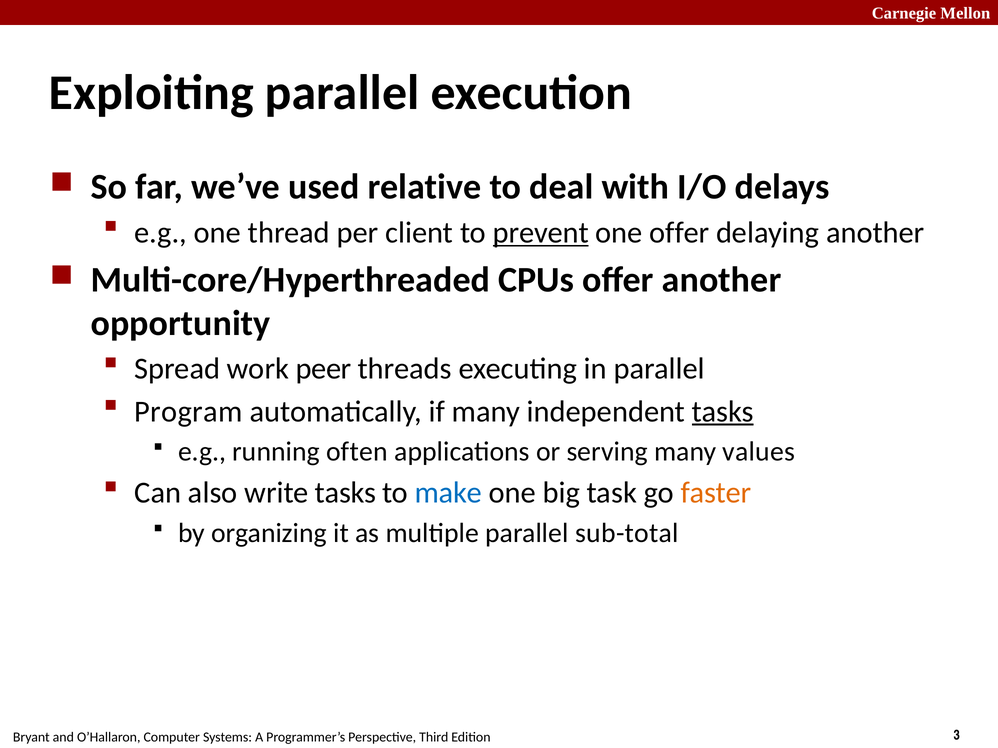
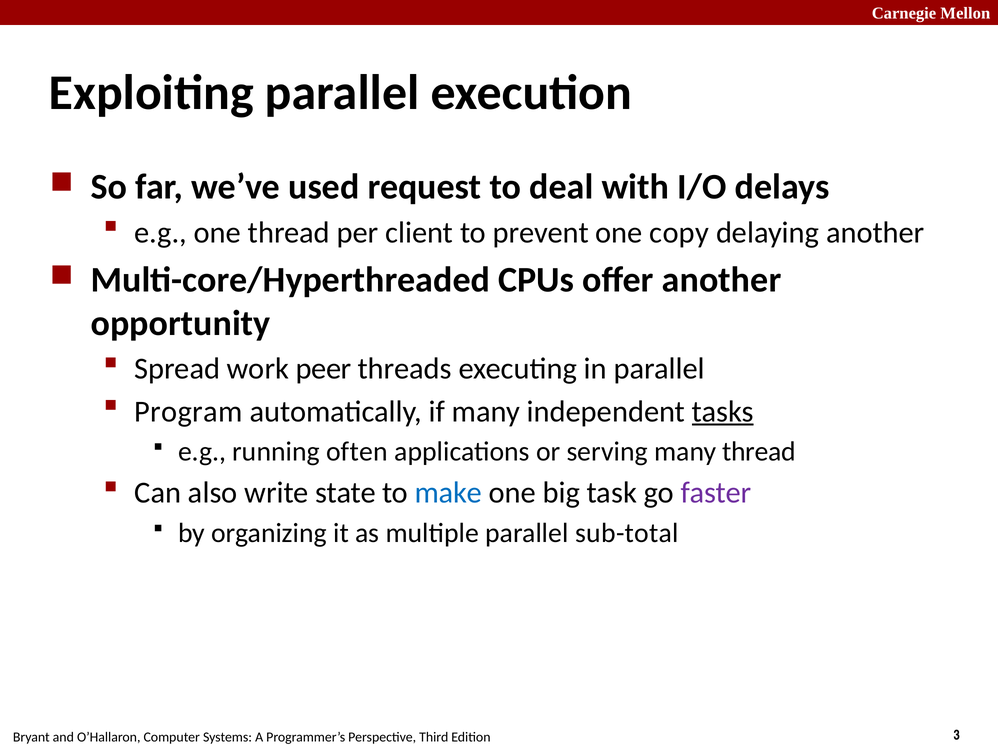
relative: relative -> request
prevent underline: present -> none
one offer: offer -> copy
many values: values -> thread
write tasks: tasks -> state
faster colour: orange -> purple
